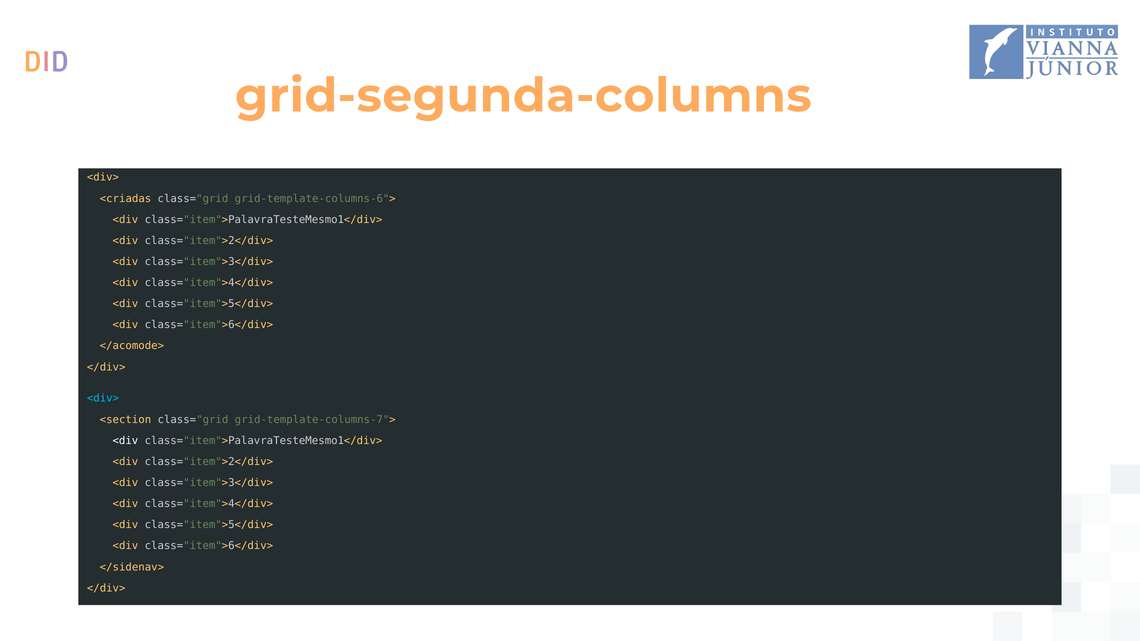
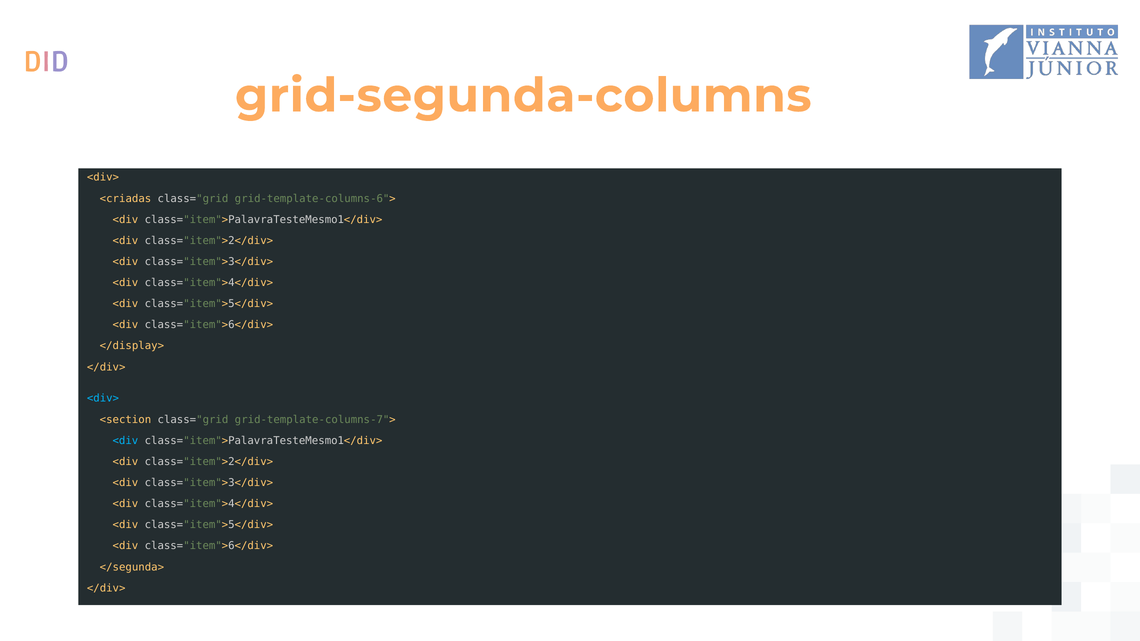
</acomode>: </acomode> -> </display>
<div at (125, 441) colour: white -> light blue
</sidenav>: </sidenav> -> </segunda>
